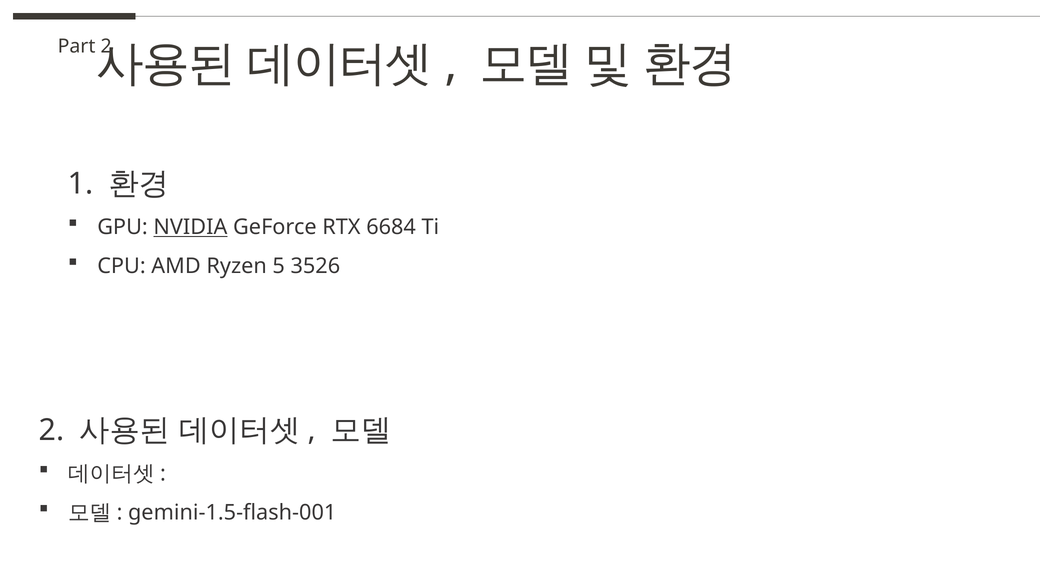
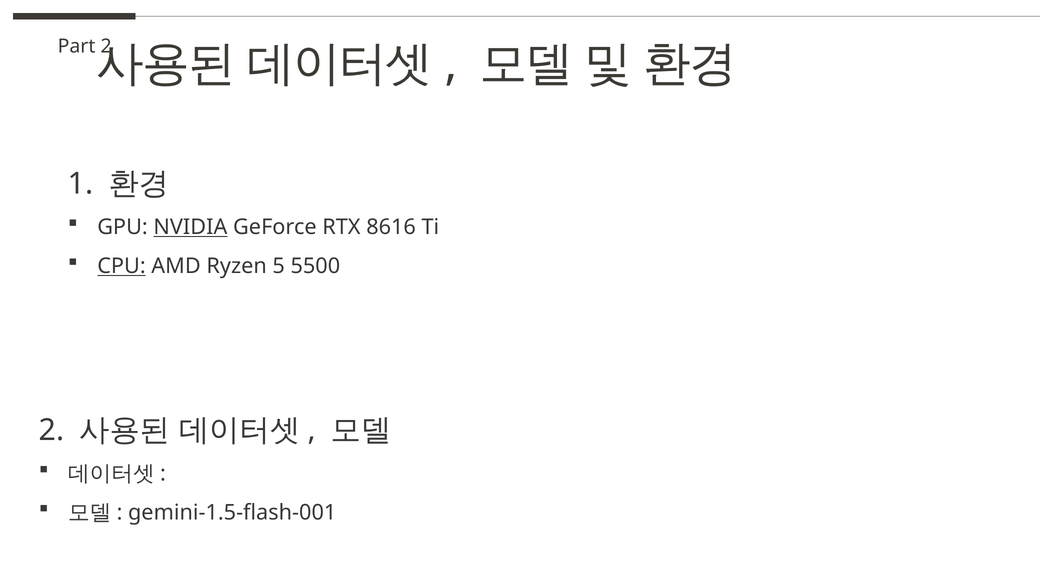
6684: 6684 -> 8616
CPU underline: none -> present
3526: 3526 -> 5500
